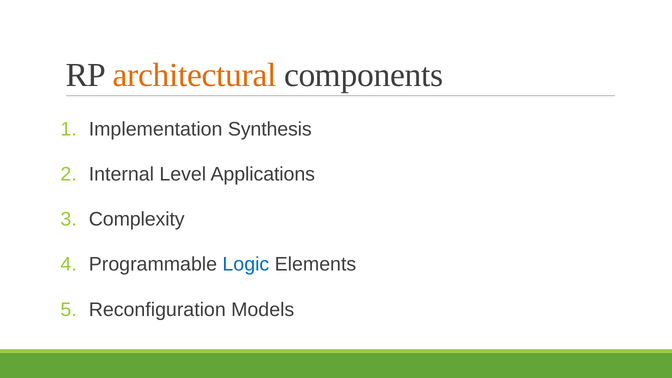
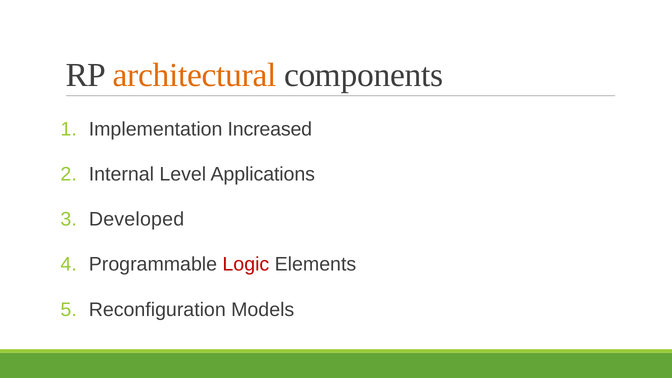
Synthesis: Synthesis -> Increased
Complexity: Complexity -> Developed
Logic colour: blue -> red
